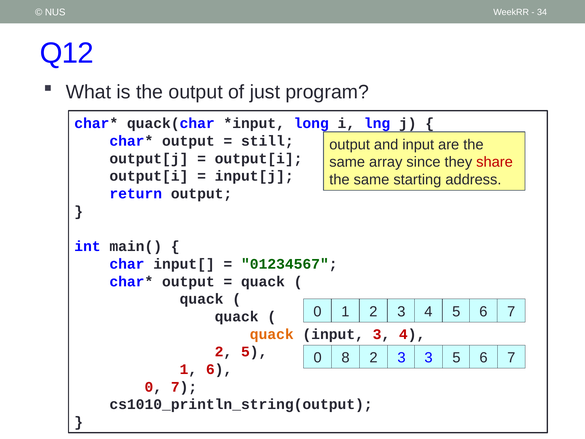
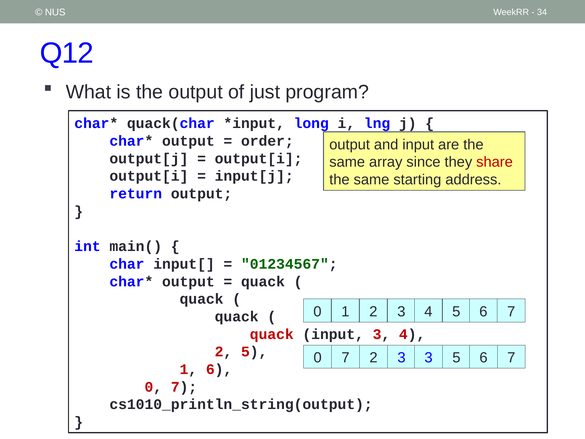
still: still -> order
quack at (272, 334) colour: orange -> red
8 at (346, 357): 8 -> 7
